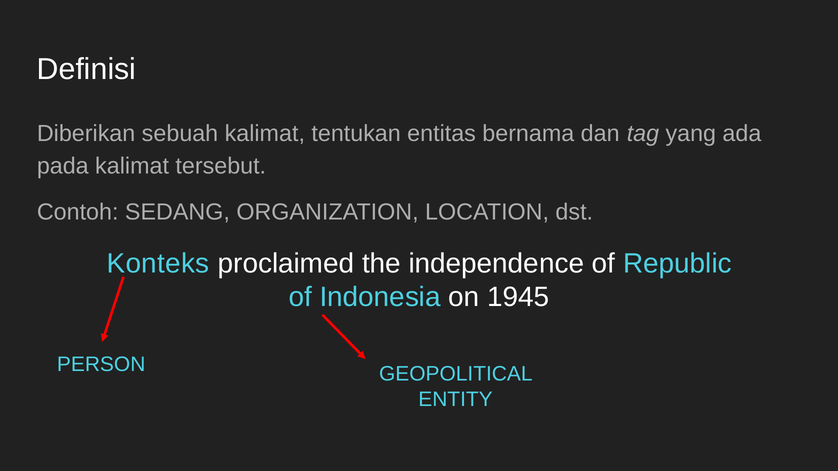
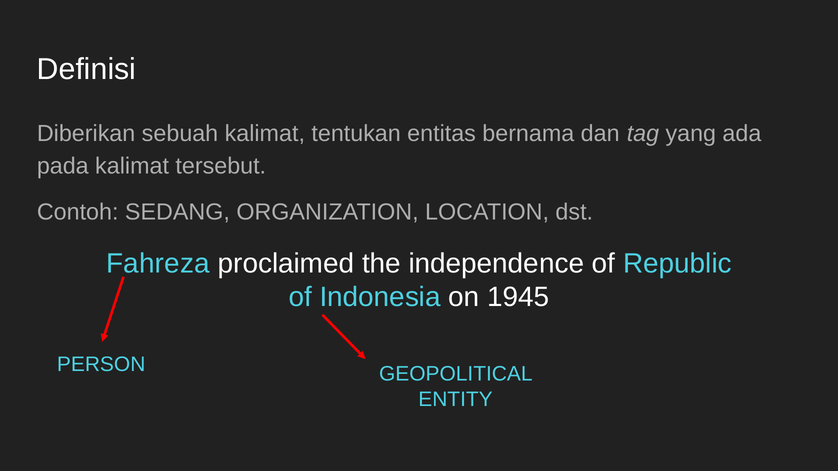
Konteks: Konteks -> Fahreza
